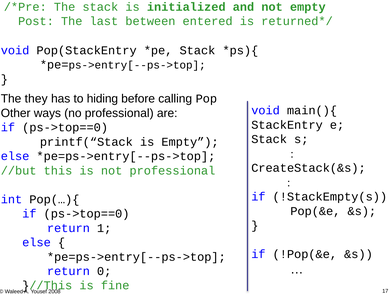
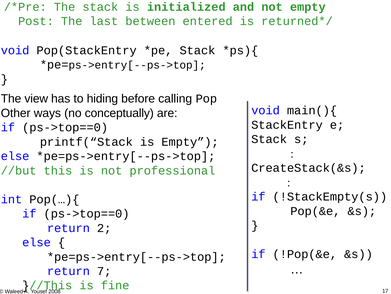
they: they -> view
no professional: professional -> conceptually
1: 1 -> 2
0: 0 -> 7
